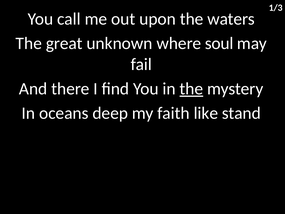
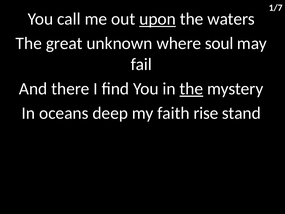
1/3: 1/3 -> 1/7
upon underline: none -> present
like: like -> rise
